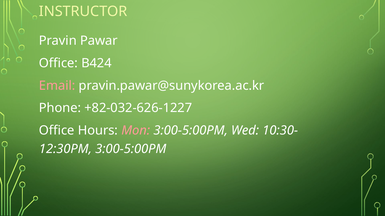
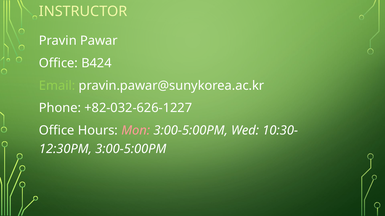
Email colour: pink -> light green
